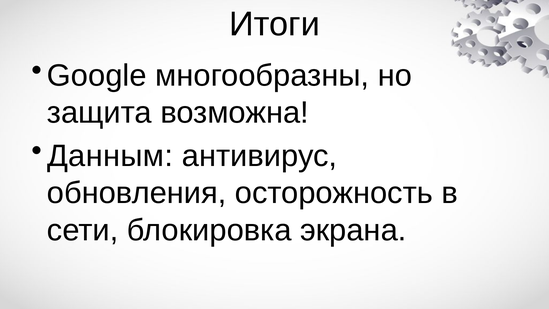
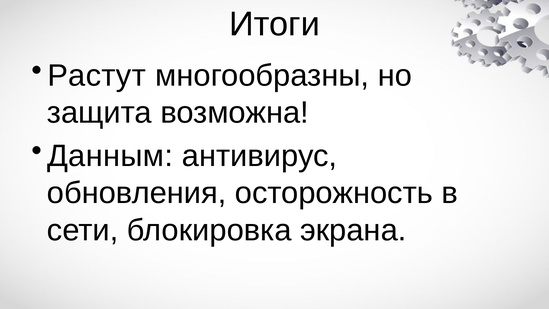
Google: Google -> Растут
